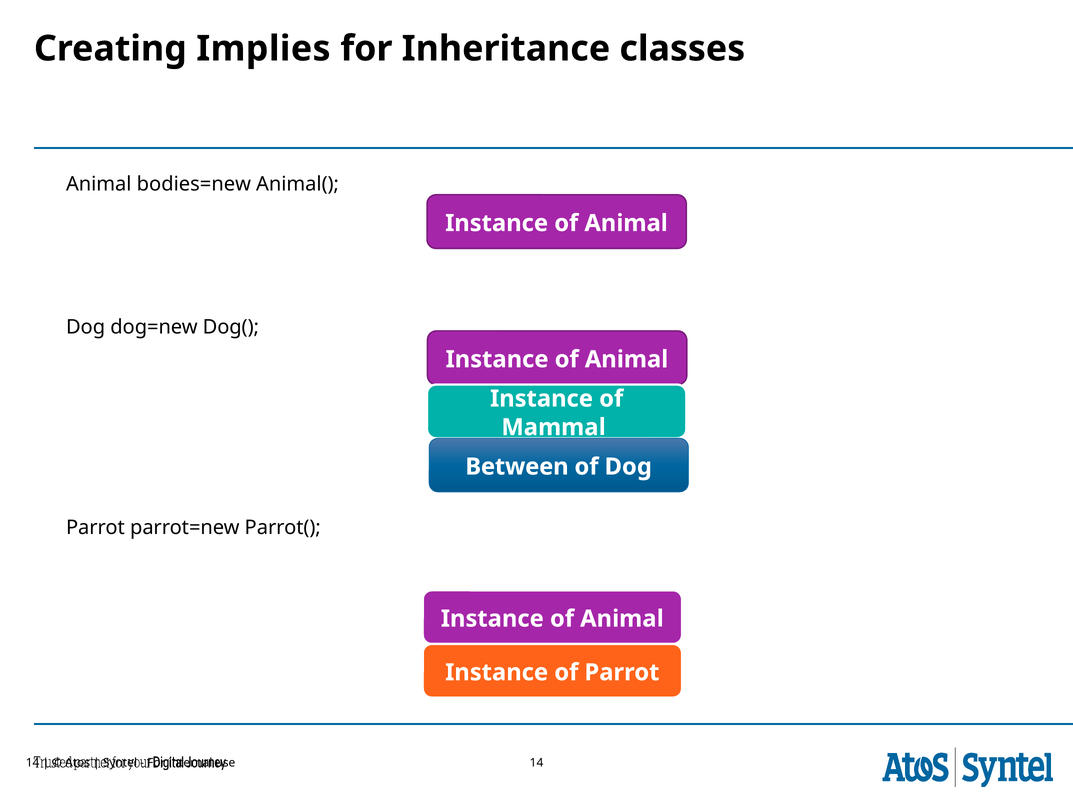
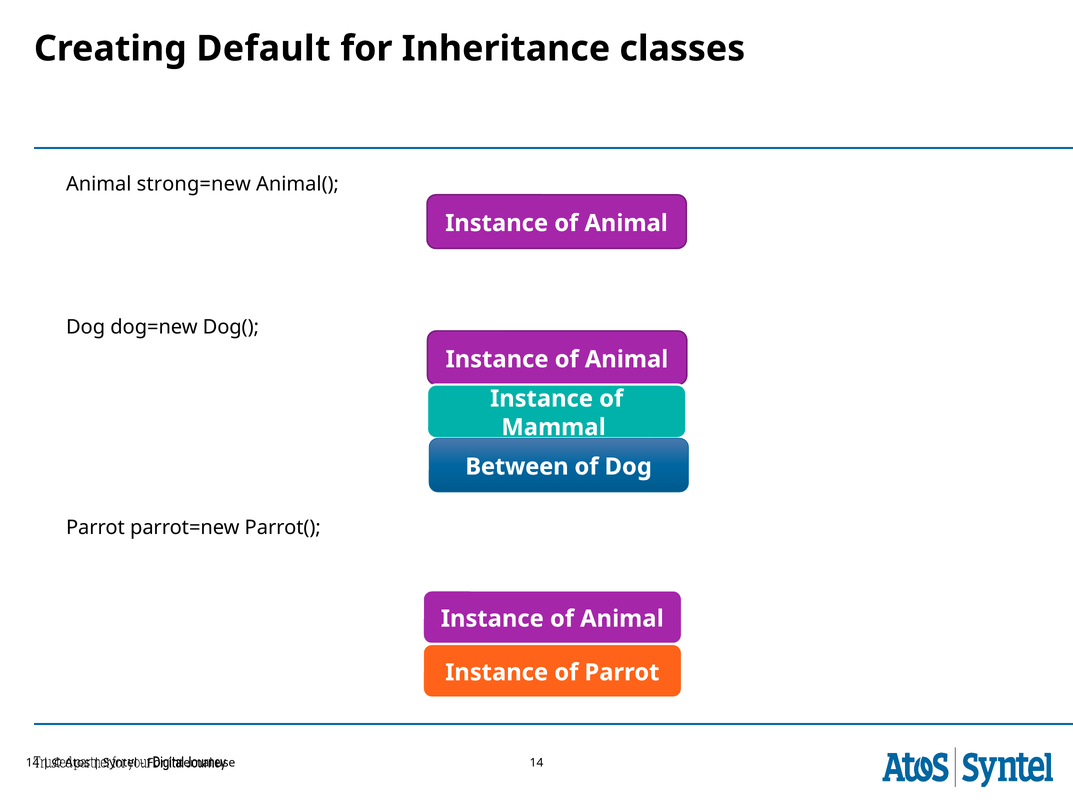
Implies: Implies -> Default
bodies=new: bodies=new -> strong=new
